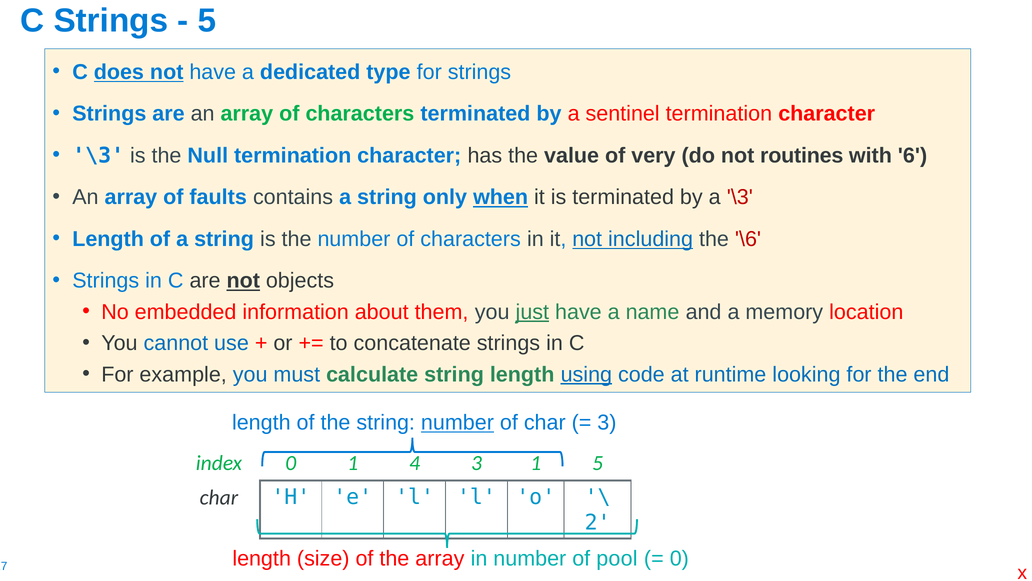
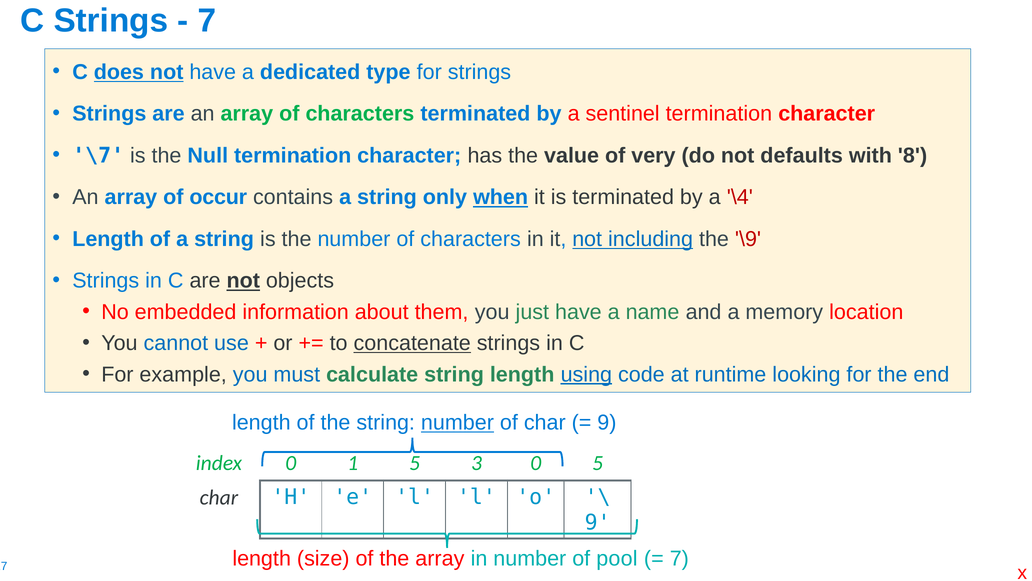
5 at (207, 21): 5 -> 7
\3 at (98, 155): \3 -> \7
routines: routines -> defaults
6: 6 -> 8
faults: faults -> occur
a \3: \3 -> \4
\6: \6 -> \9
just underline: present -> none
concatenate underline: none -> present
3 at (607, 422): 3 -> 9
1 4: 4 -> 5
3 1: 1 -> 0
2 at (598, 522): 2 -> 9
0 at (679, 558): 0 -> 7
